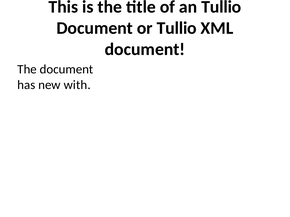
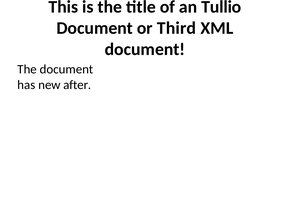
or Tullio: Tullio -> Third
with: with -> after
